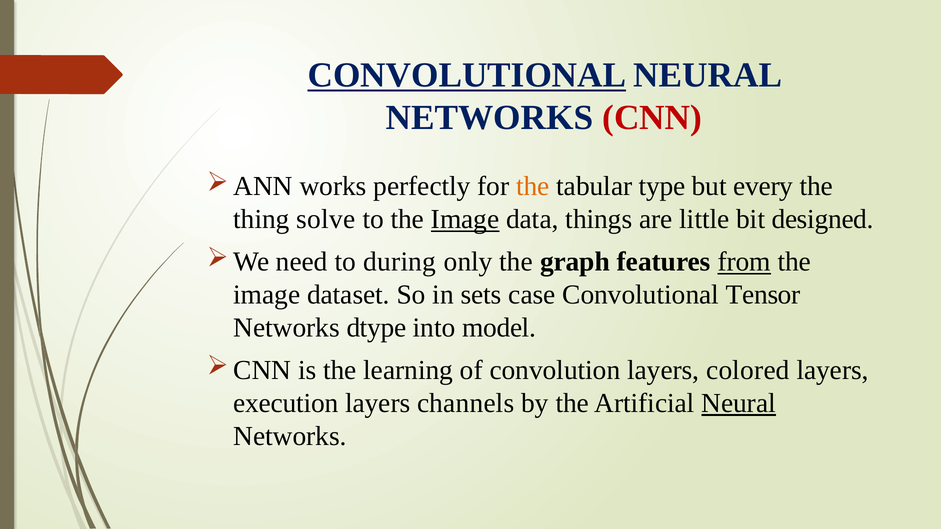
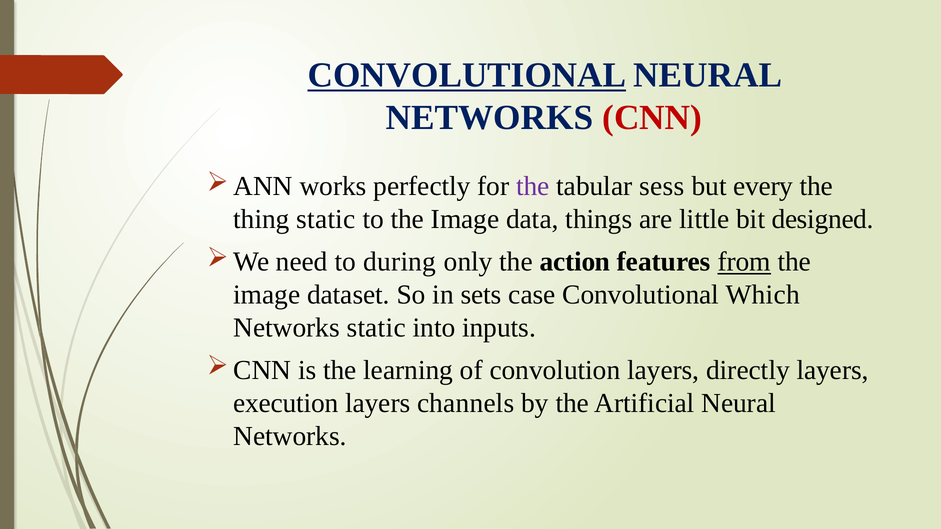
the at (533, 187) colour: orange -> purple
type: type -> sess
thing solve: solve -> static
Image at (465, 219) underline: present -> none
graph: graph -> action
Tensor: Tensor -> Which
Networks dtype: dtype -> static
model: model -> inputs
colored: colored -> directly
Neural at (739, 403) underline: present -> none
